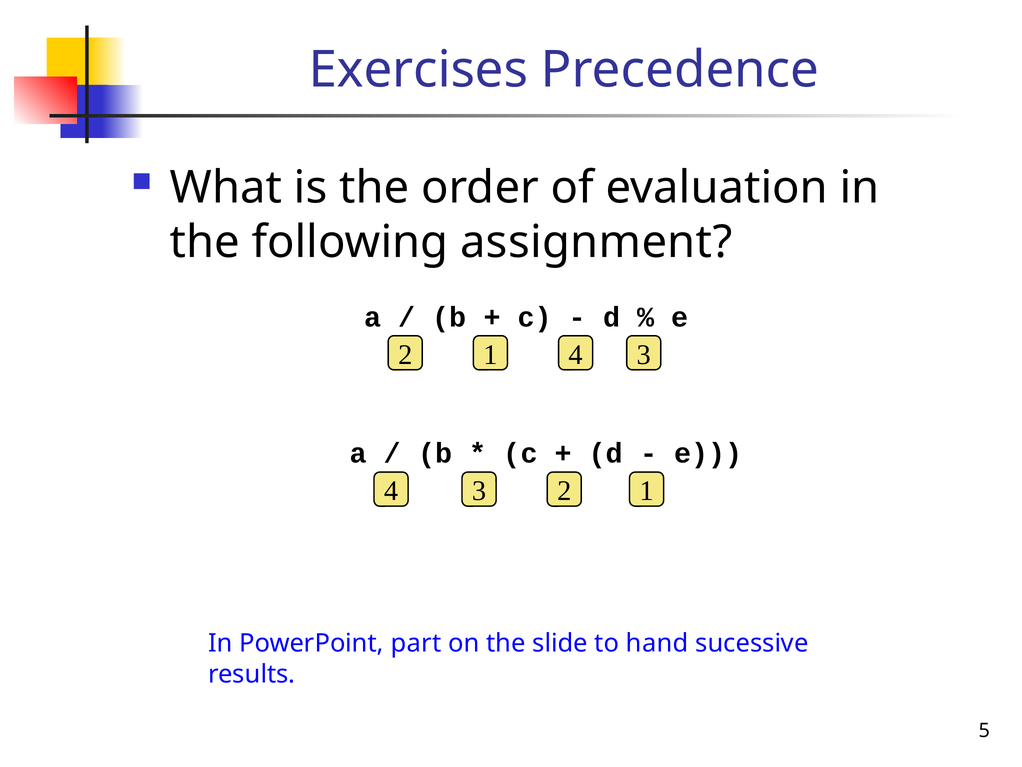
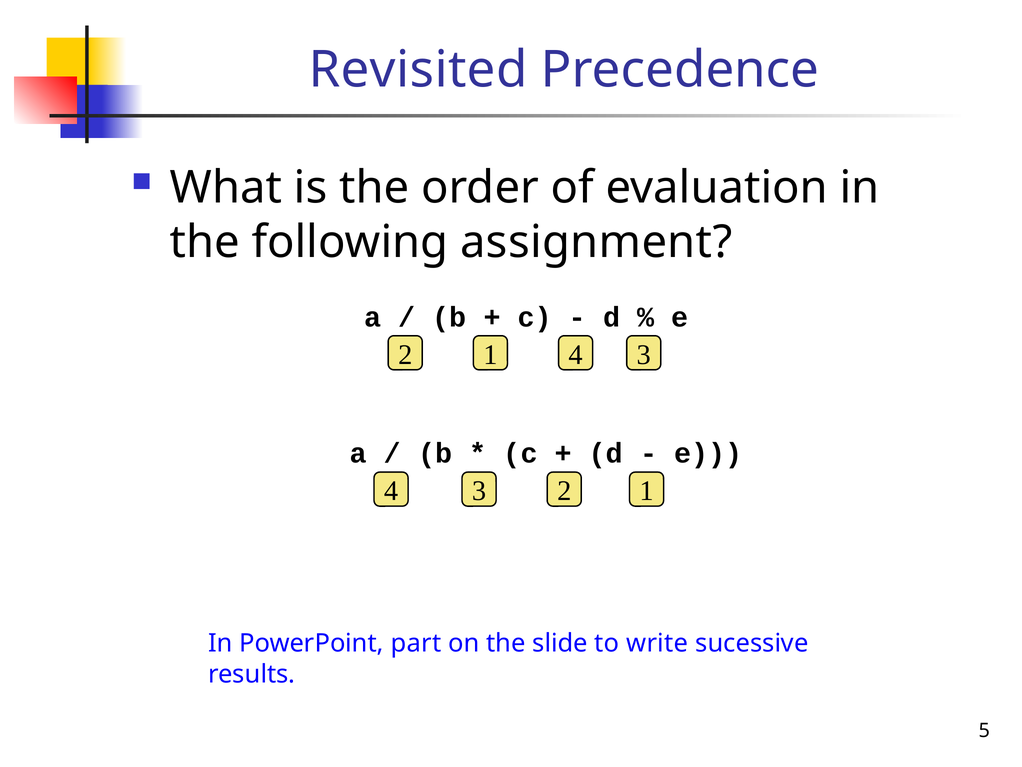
Exercises: Exercises -> Revisited
hand: hand -> write
